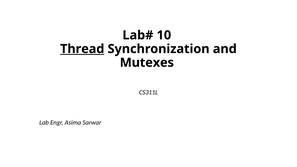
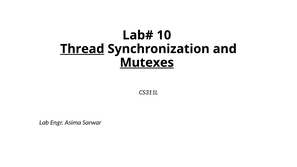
Mutexes underline: none -> present
